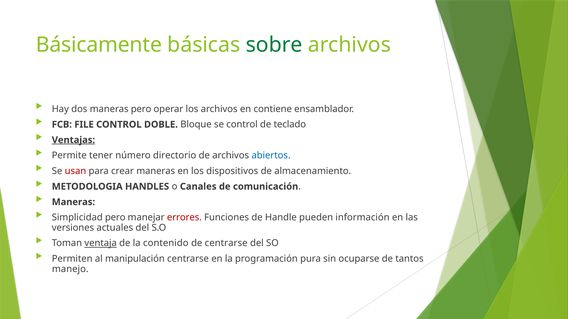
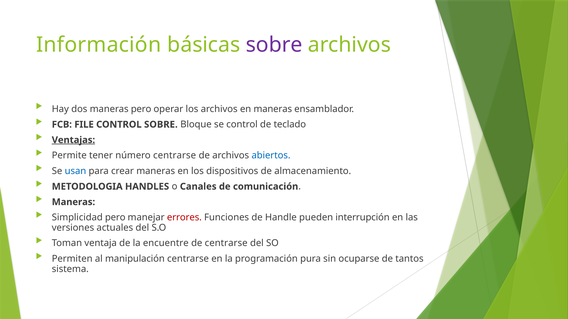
Básicamente: Básicamente -> Información
sobre at (274, 45) colour: green -> purple
en contiene: contiene -> maneras
CONTROL DOBLE: DOBLE -> SOBRE
número directorio: directorio -> centrarse
usan colour: red -> blue
información: información -> interrupción
ventaja underline: present -> none
contenido: contenido -> encuentre
manejo: manejo -> sistema
